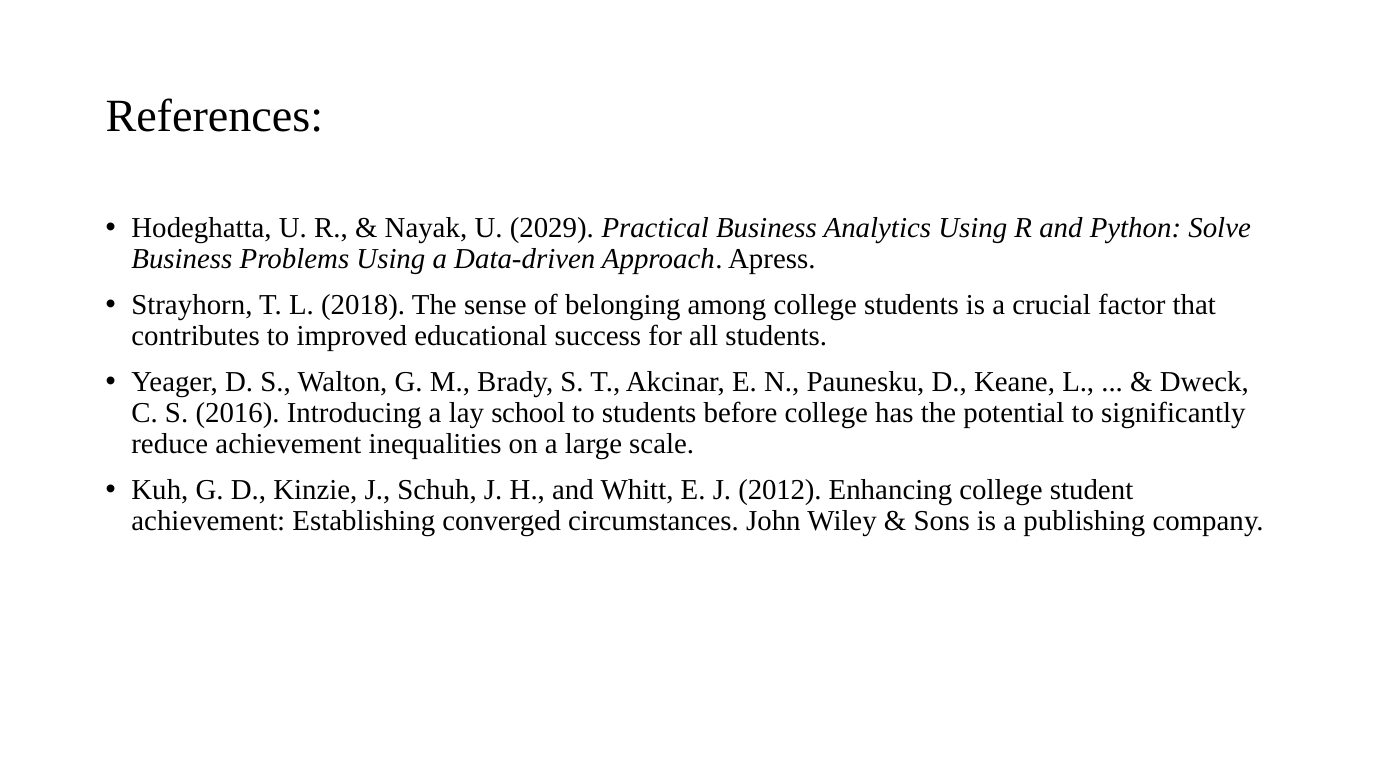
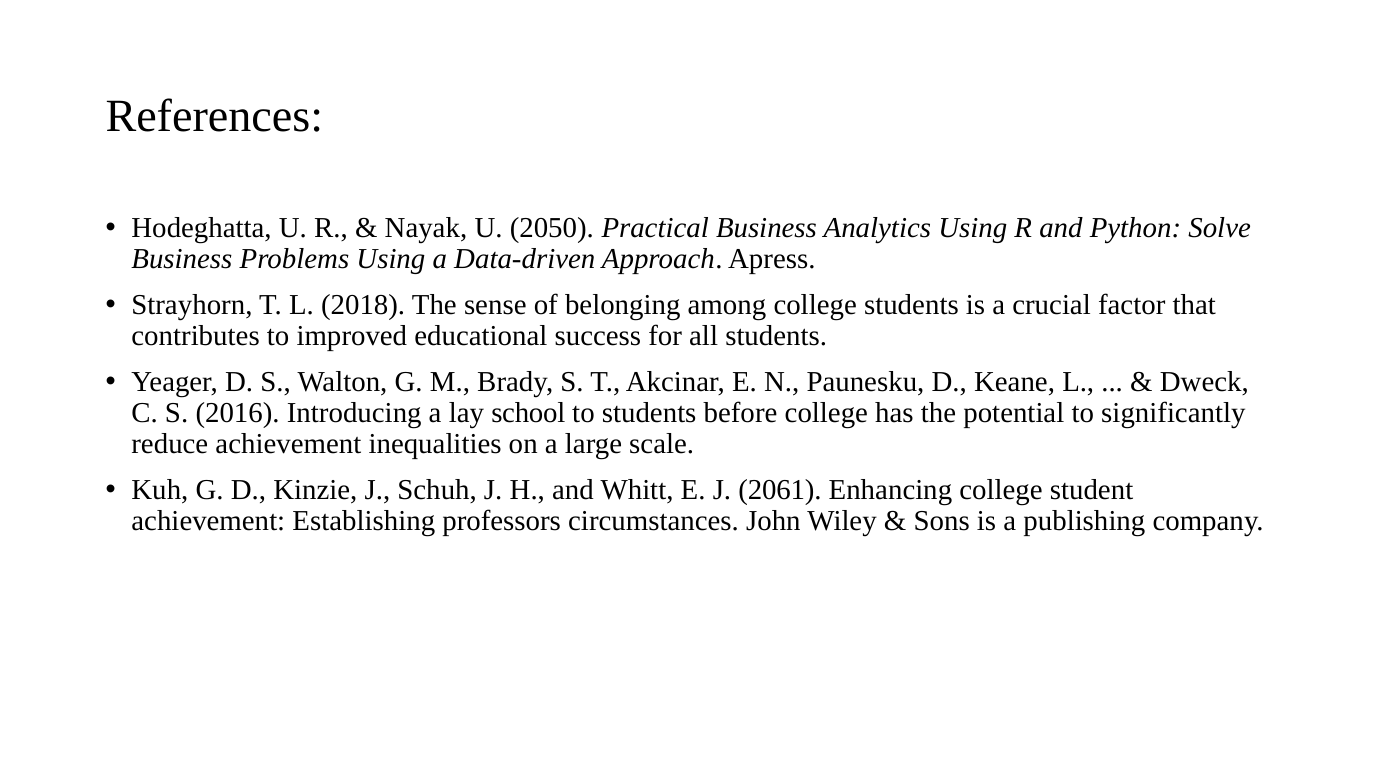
2029: 2029 -> 2050
2012: 2012 -> 2061
converged: converged -> professors
